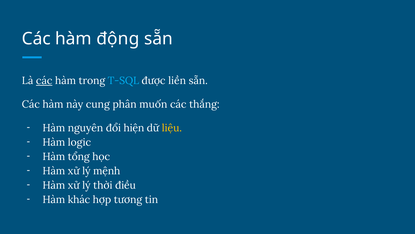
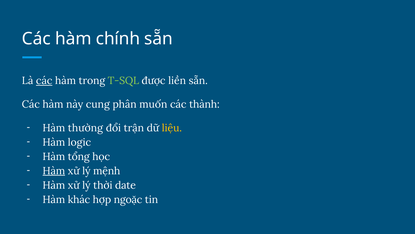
động: động -> chính
T-SQL colour: light blue -> light green
thắng: thắng -> thành
nguyên: nguyên -> thường
hiện: hiện -> trận
Hàm at (54, 171) underline: none -> present
điều: điều -> date
tương: tương -> ngoặc
